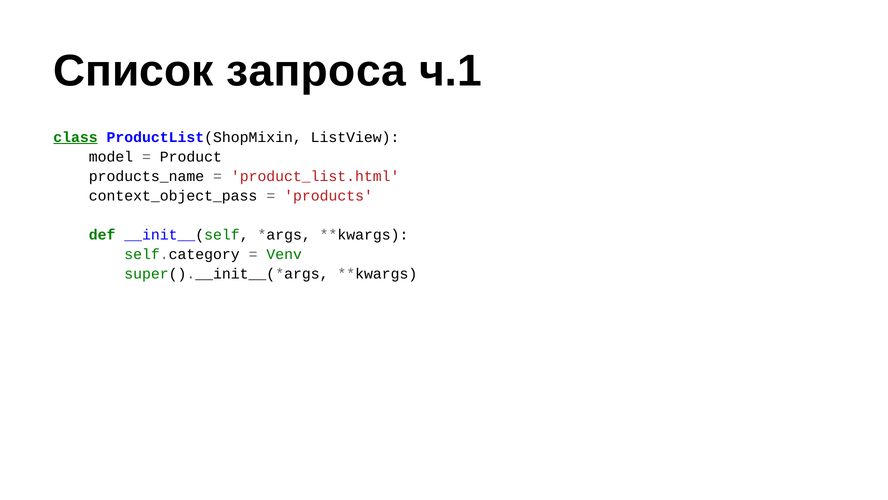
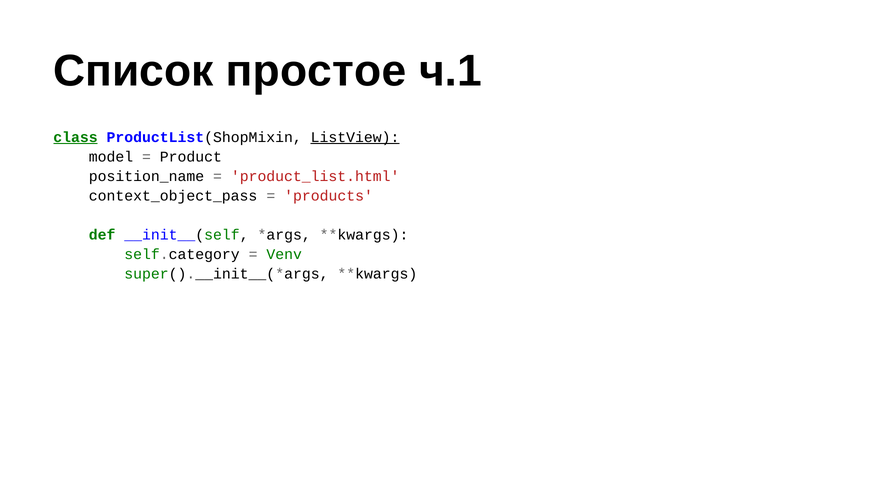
запроса: запроса -> простое
ListView underline: none -> present
products_name: products_name -> position_name
